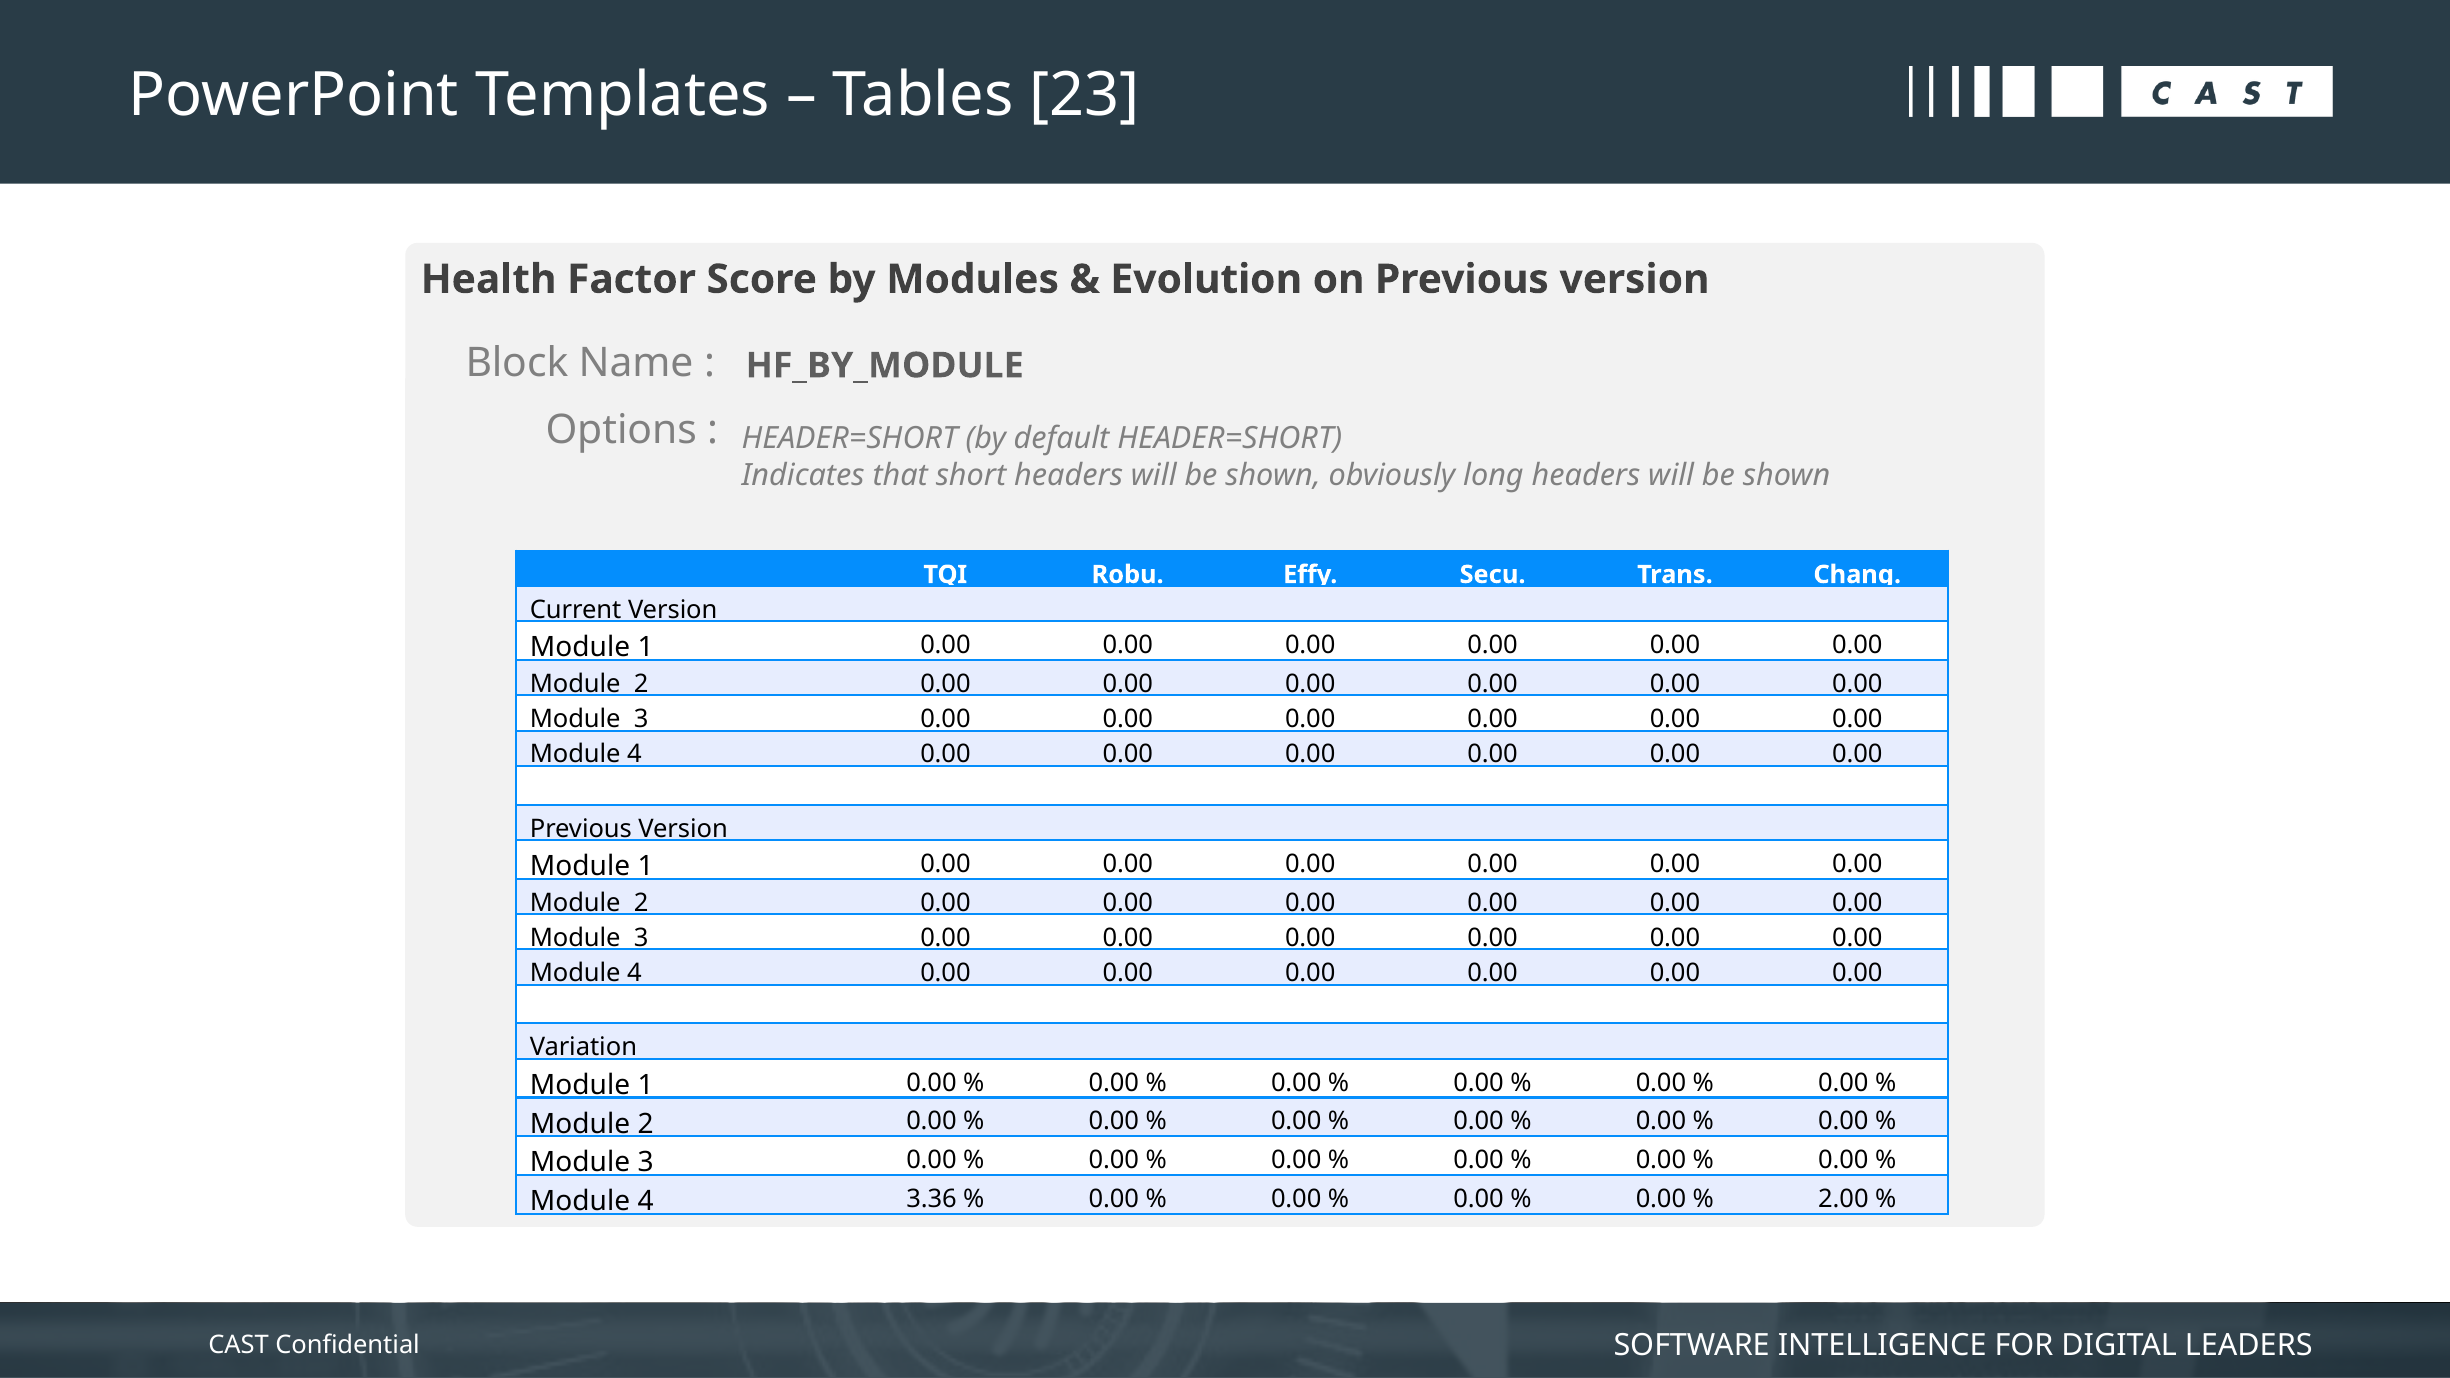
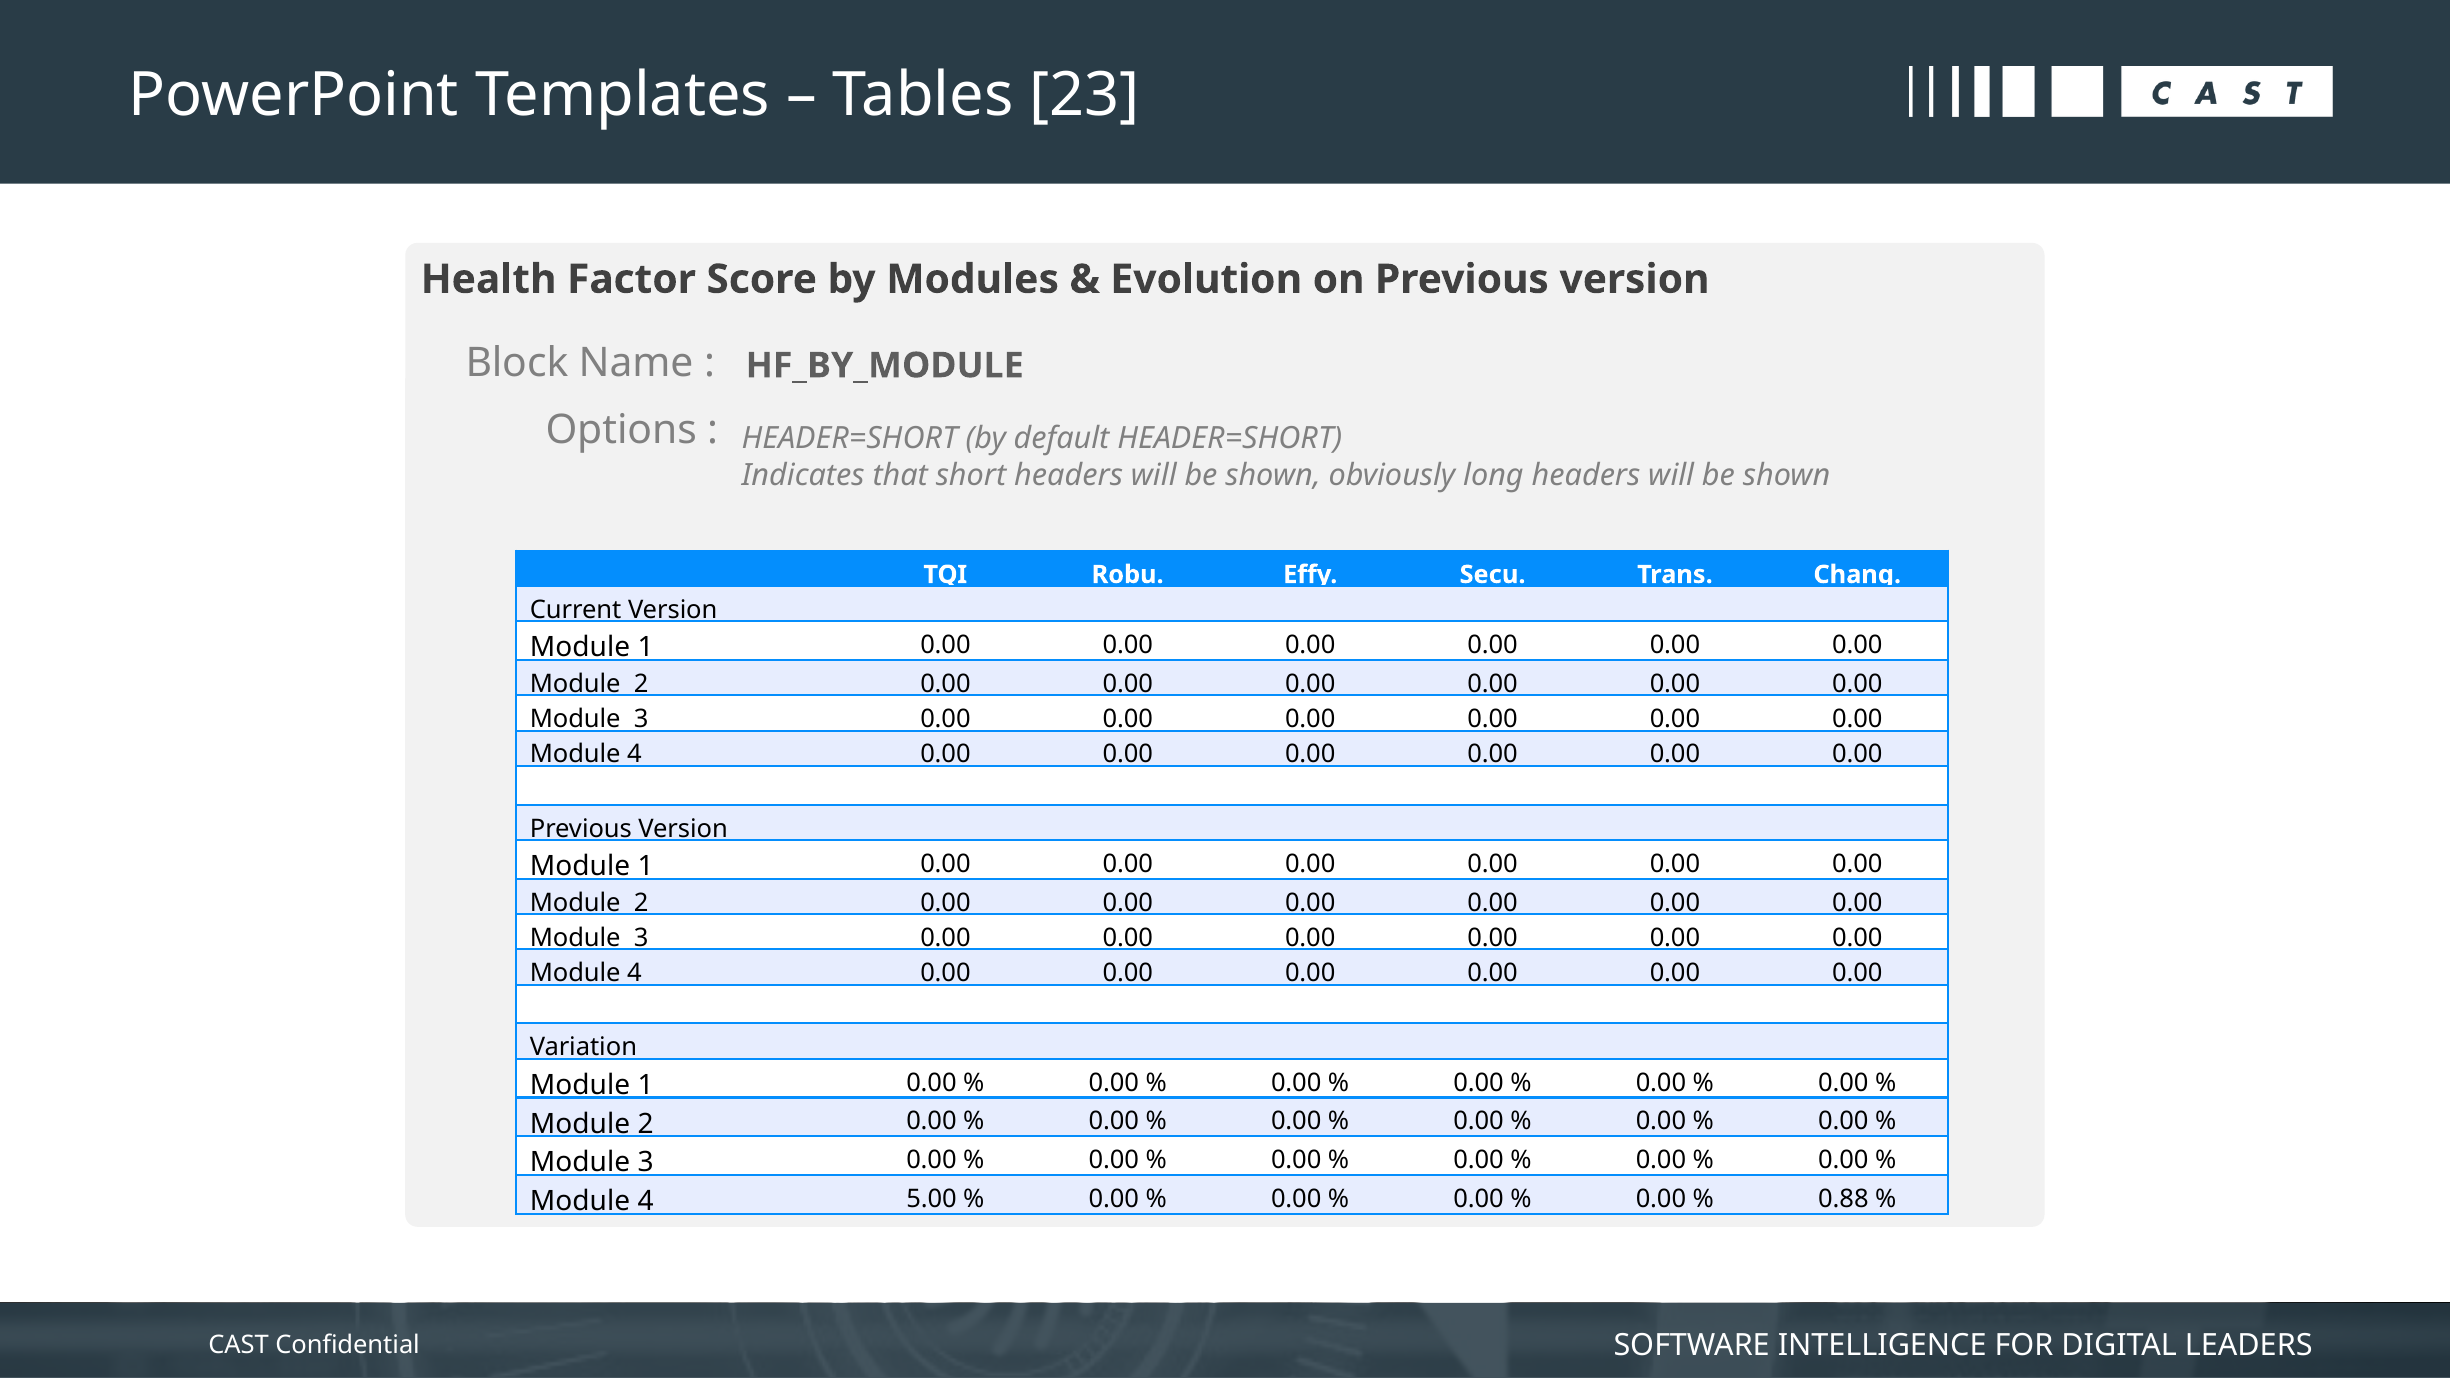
3.36: 3.36 -> 5.00
2.00: 2.00 -> 0.88
